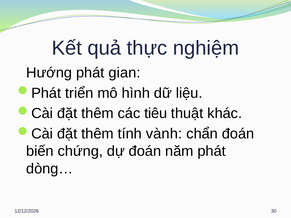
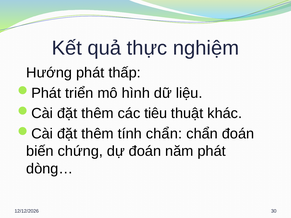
gian: gian -> thấp
tính vành: vành -> chẩn
